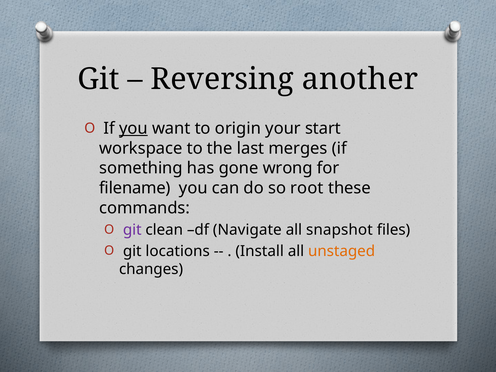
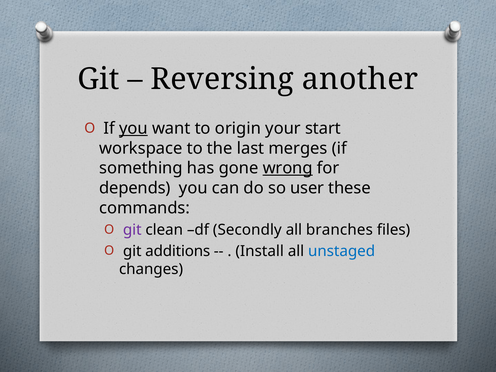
wrong underline: none -> present
filename: filename -> depends
root: root -> user
Navigate: Navigate -> Secondly
snapshot: snapshot -> branches
locations: locations -> additions
unstaged colour: orange -> blue
